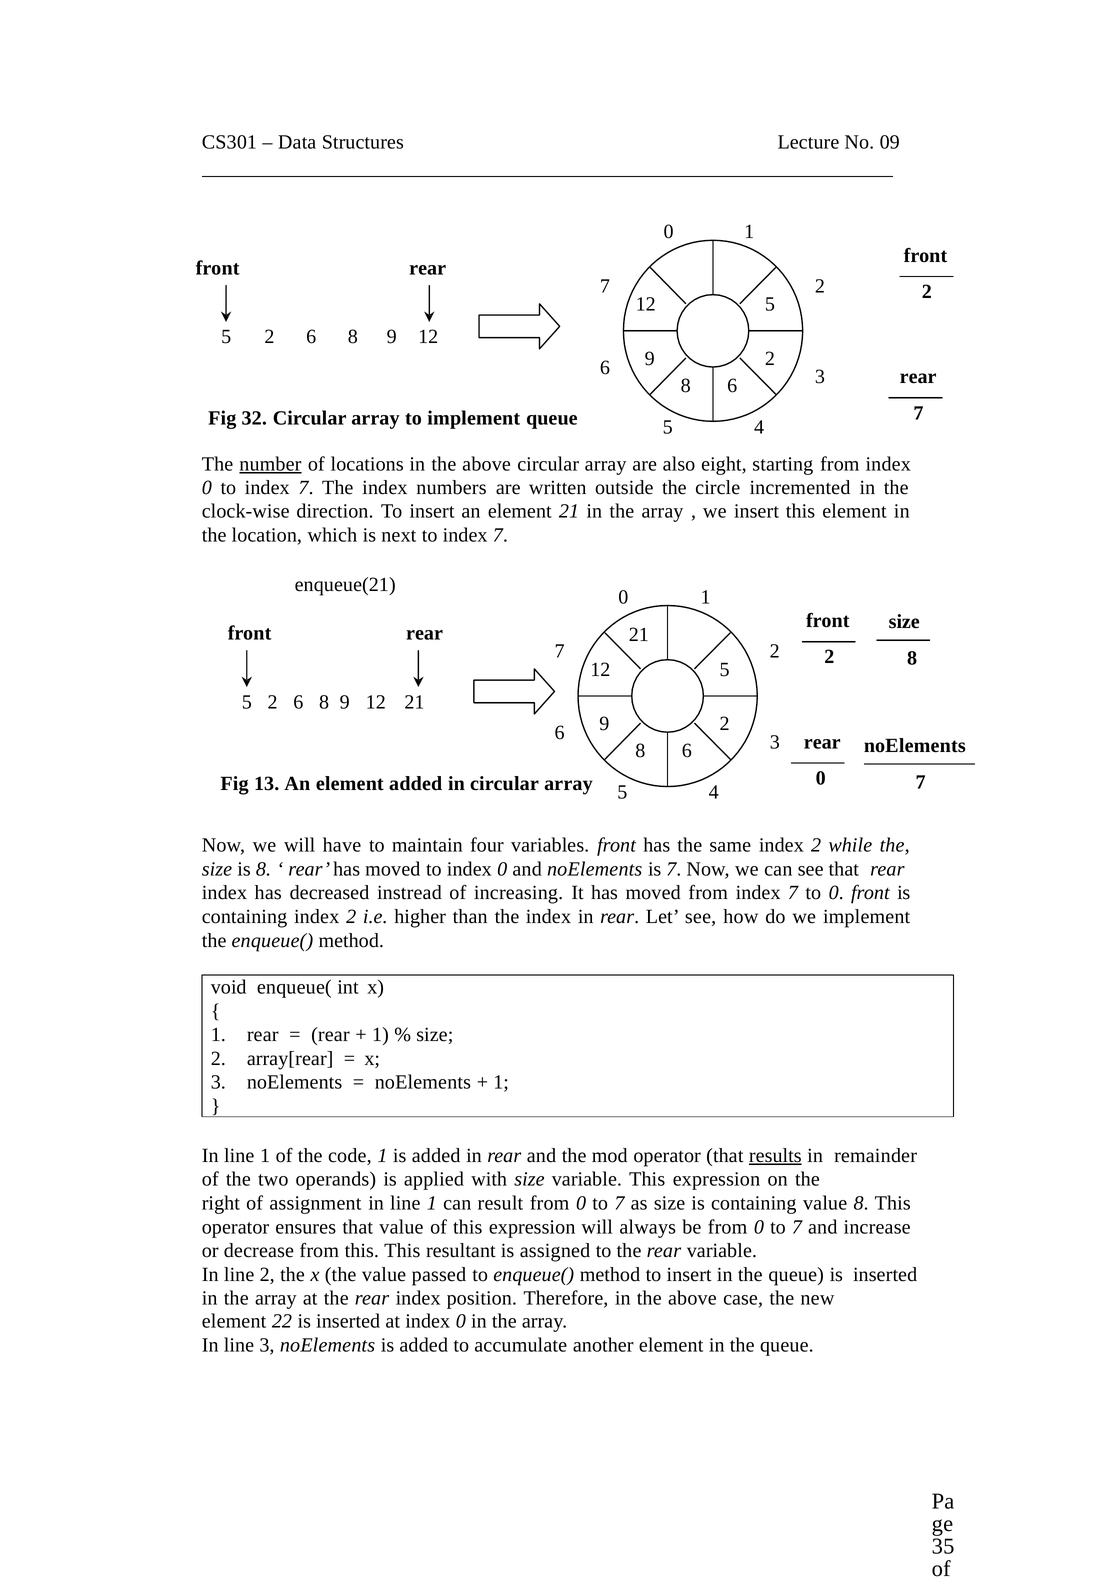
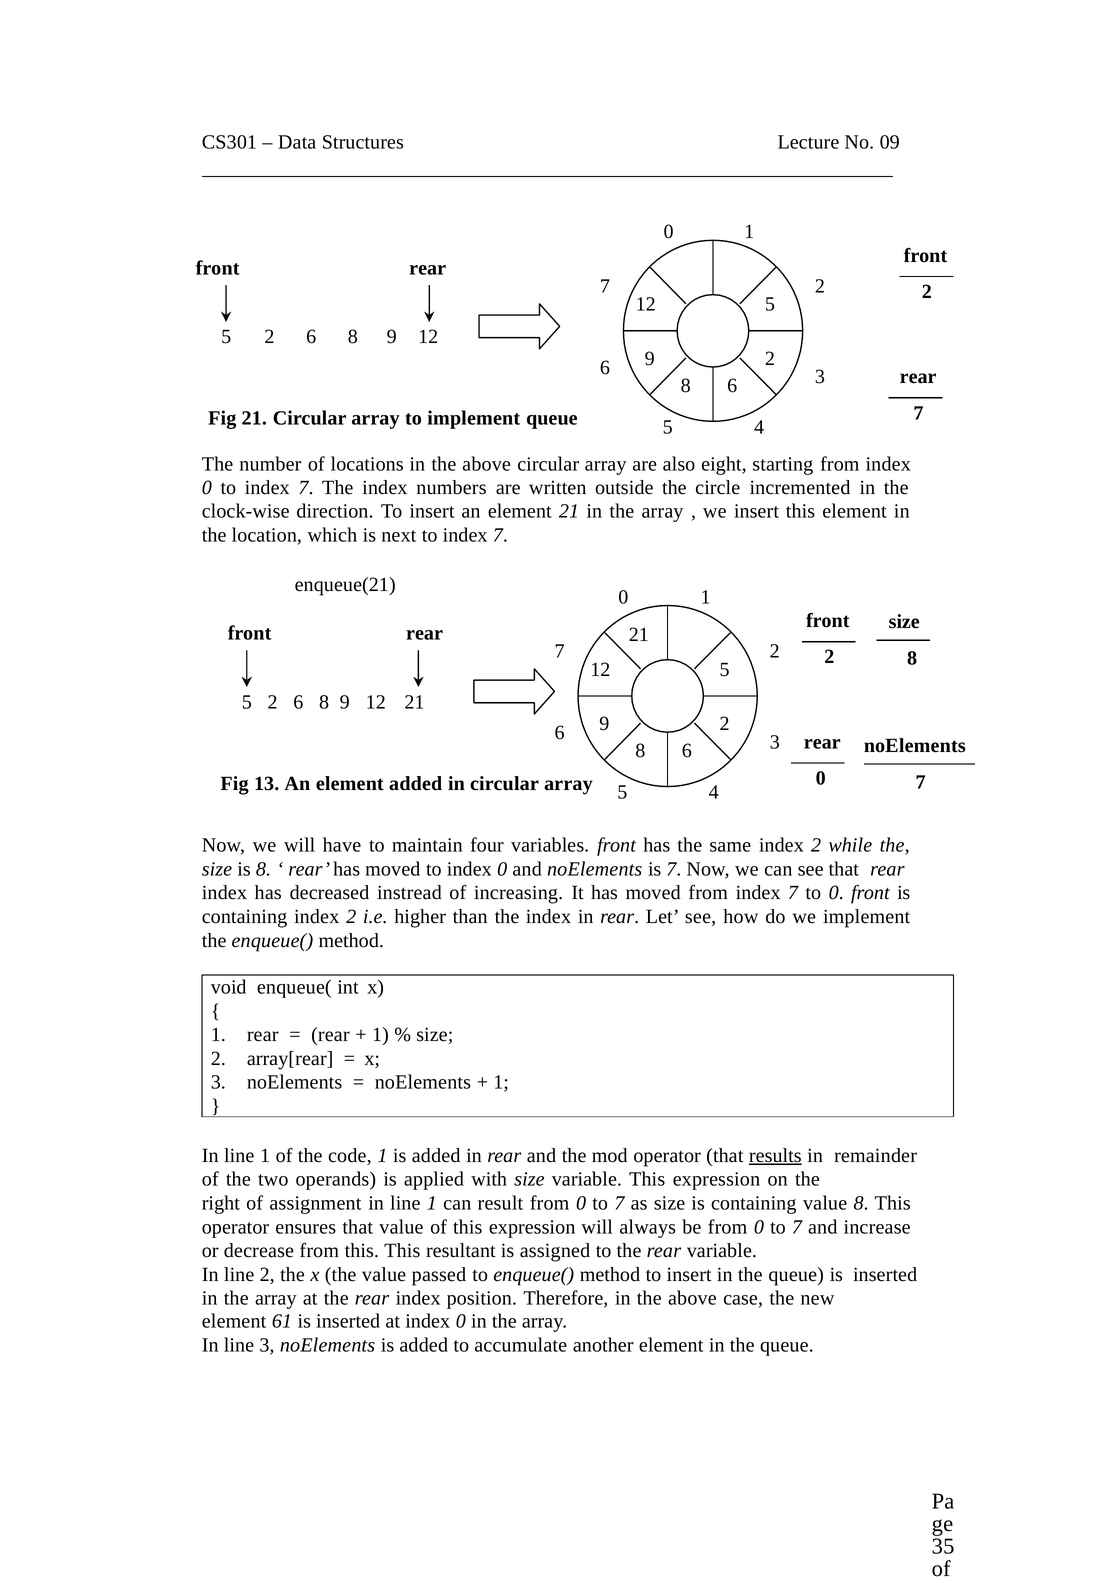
Fig 32: 32 -> 21
number underline: present -> none
22: 22 -> 61
